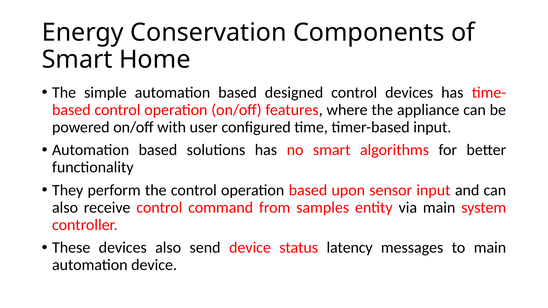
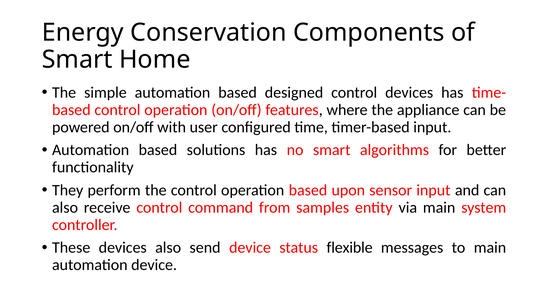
latency: latency -> flexible
